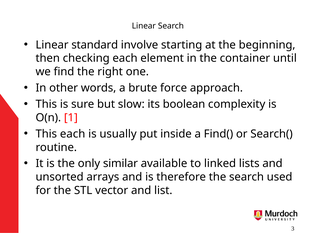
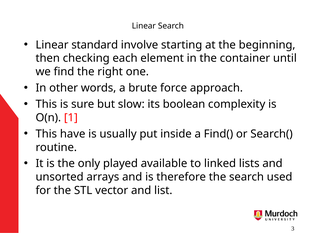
This each: each -> have
similar: similar -> played
